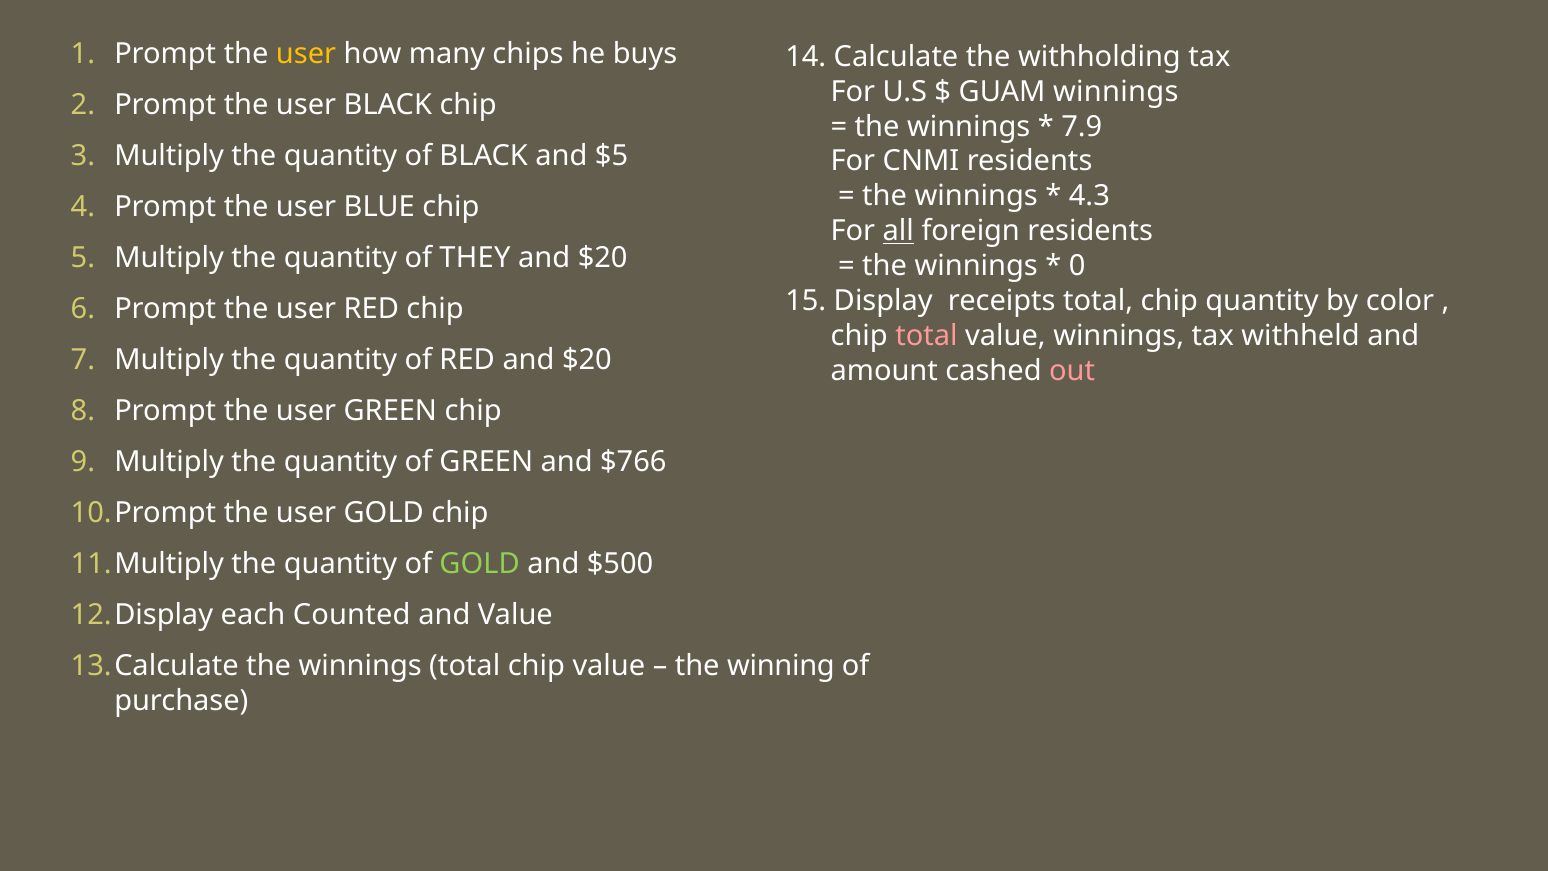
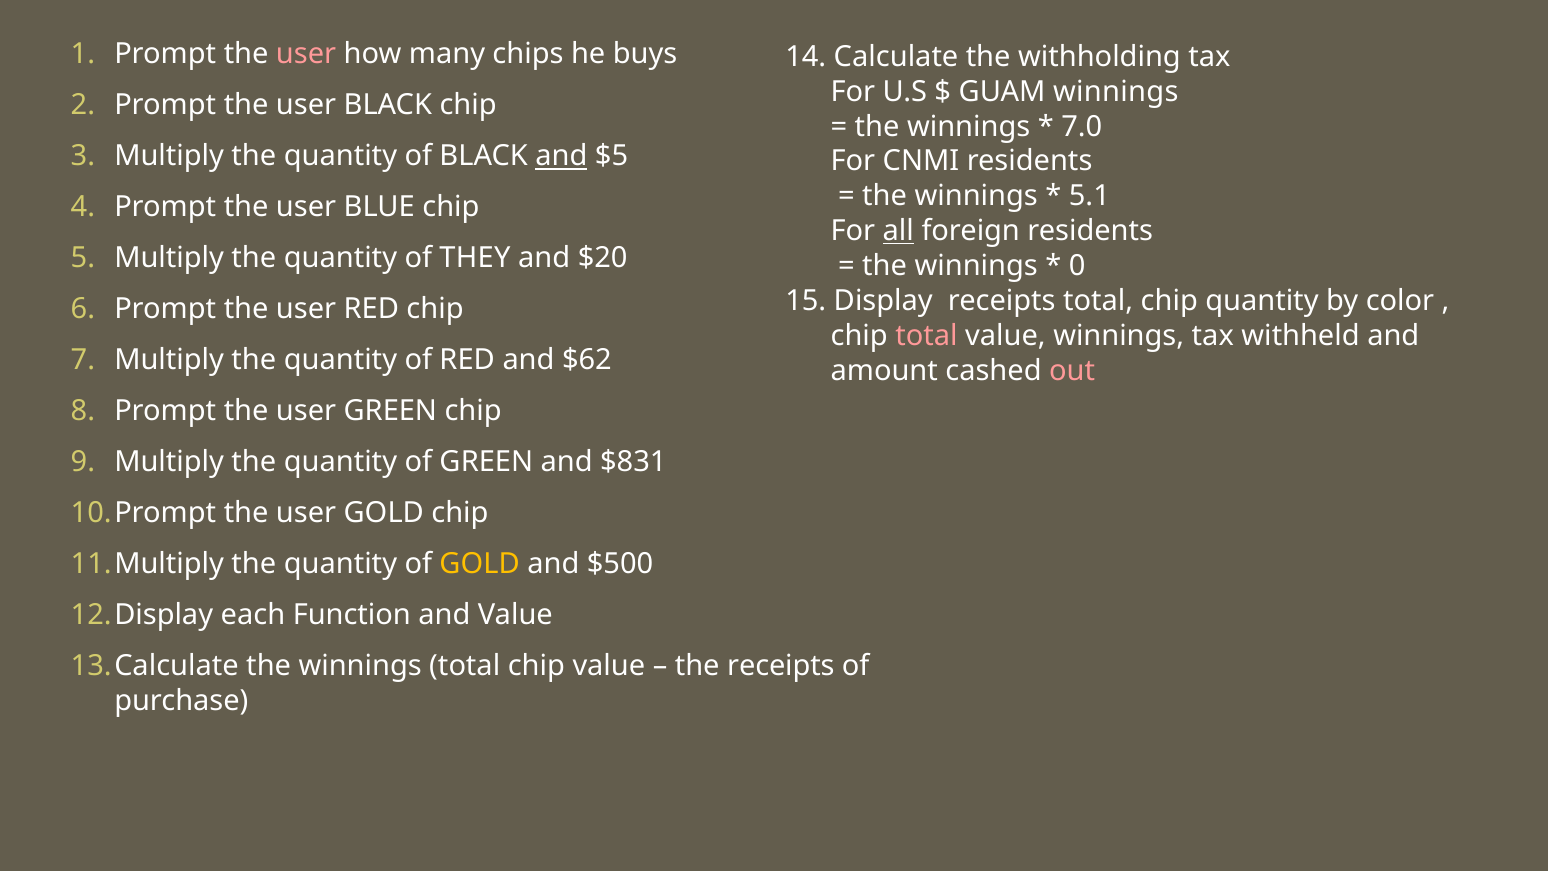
user at (306, 54) colour: yellow -> pink
7.9: 7.9 -> 7.0
and at (561, 156) underline: none -> present
4.3: 4.3 -> 5.1
RED and $20: $20 -> $62
$766: $766 -> $831
GOLD at (480, 564) colour: light green -> yellow
Counted: Counted -> Function
the winning: winning -> receipts
